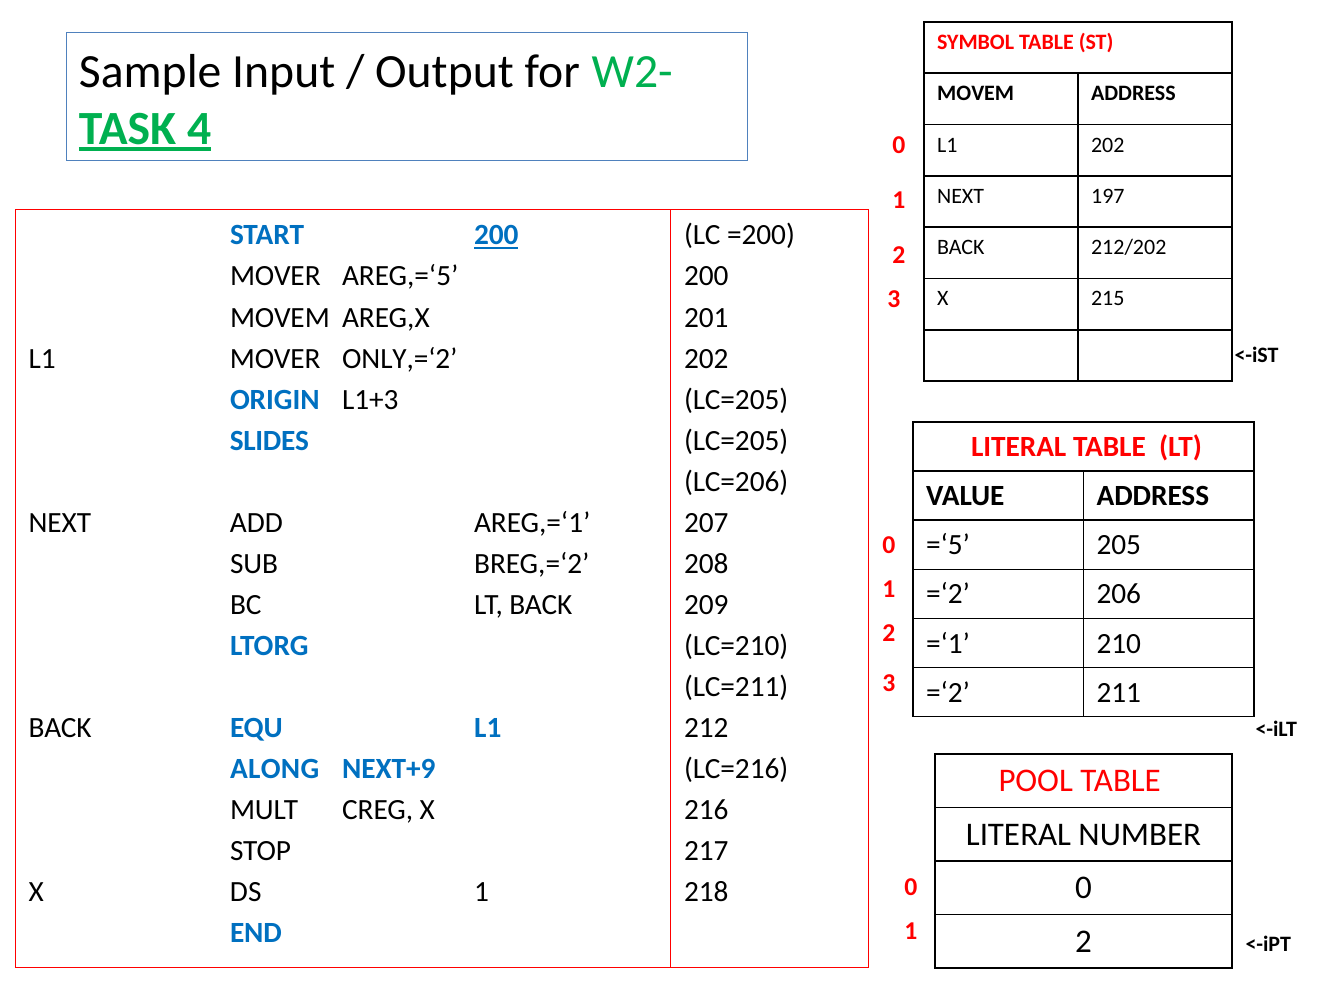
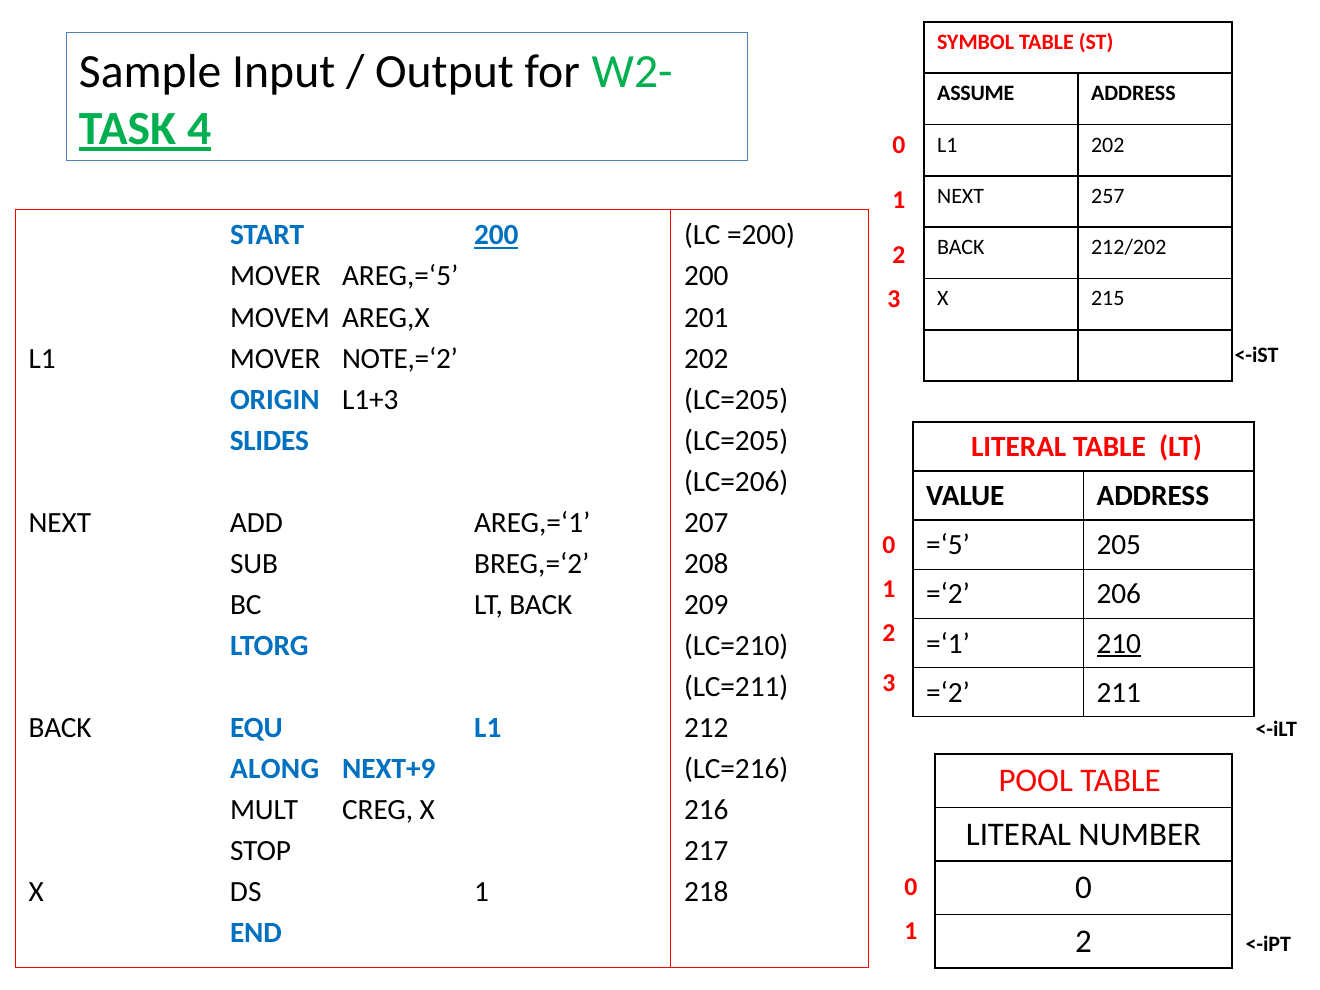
MOVEM at (976, 94): MOVEM -> ASSUME
197: 197 -> 257
ONLY,=‘2: ONLY,=‘2 -> NOTE,=‘2
210 underline: none -> present
